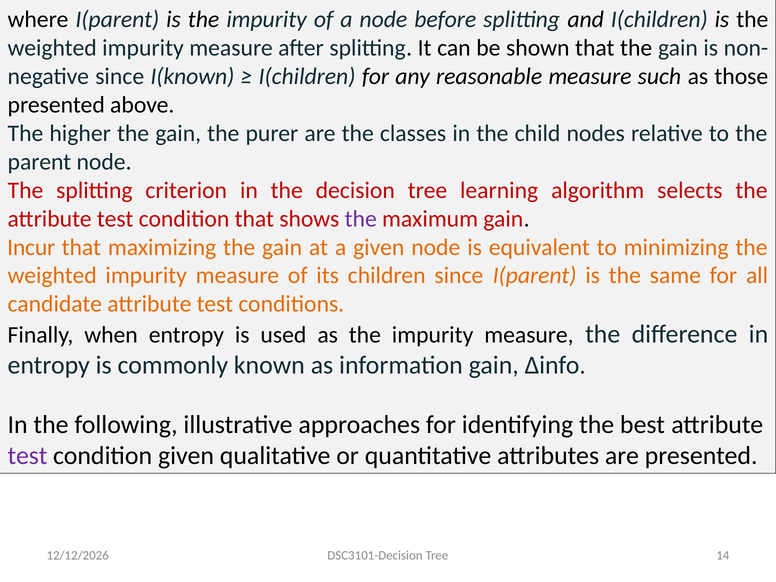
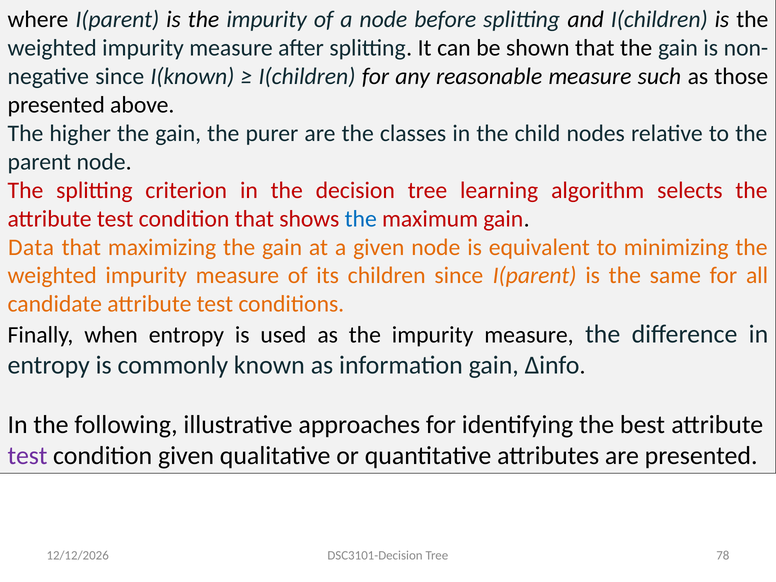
the at (361, 219) colour: purple -> blue
Incur: Incur -> Data
14: 14 -> 78
